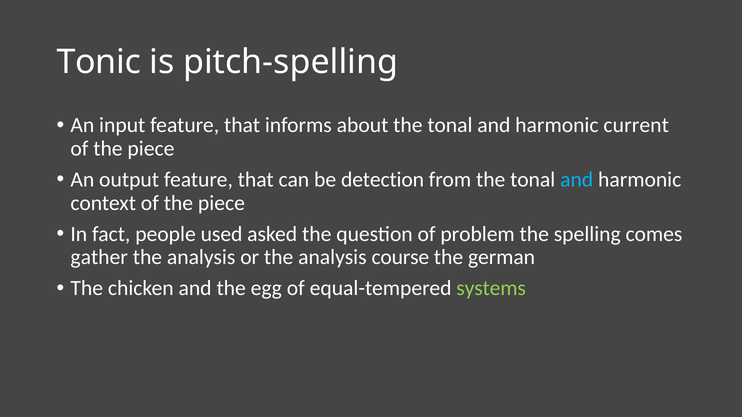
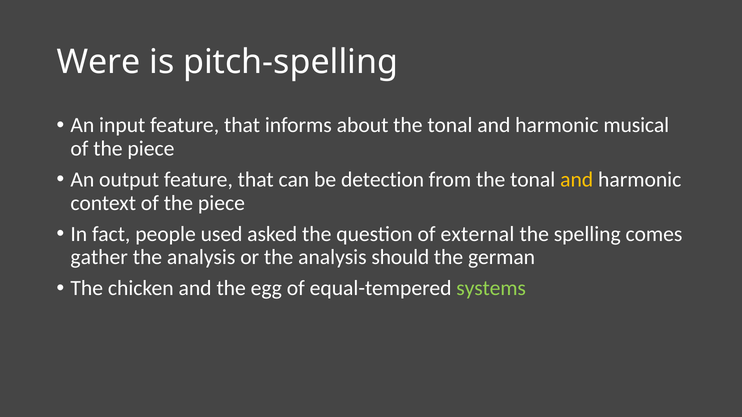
Tonic: Tonic -> Were
current: current -> musical
and at (577, 180) colour: light blue -> yellow
problem: problem -> external
course: course -> should
